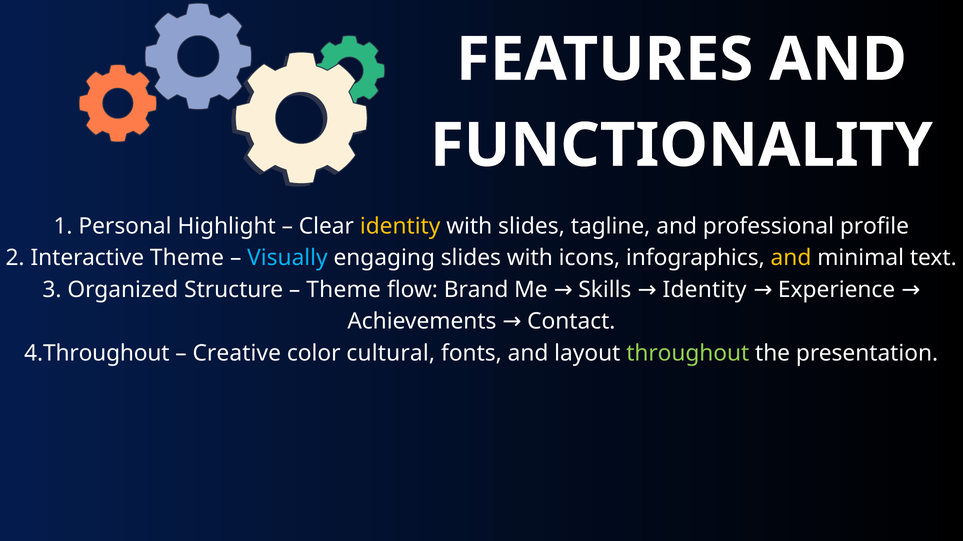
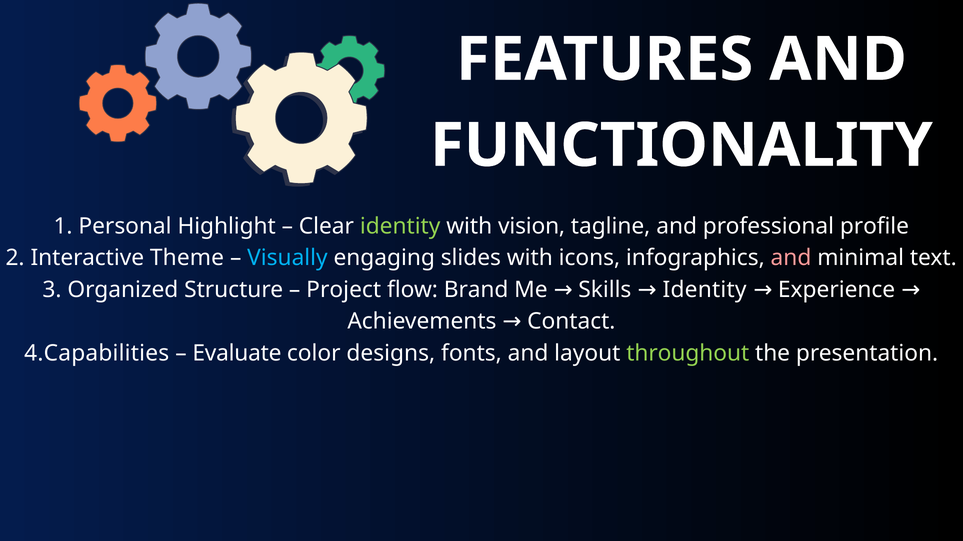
identity at (400, 226) colour: yellow -> light green
with slides: slides -> vision
and at (791, 258) colour: yellow -> pink
Theme at (344, 290): Theme -> Project
4.Throughout: 4.Throughout -> 4.Capabilities
Creative: Creative -> Evaluate
cultural: cultural -> designs
